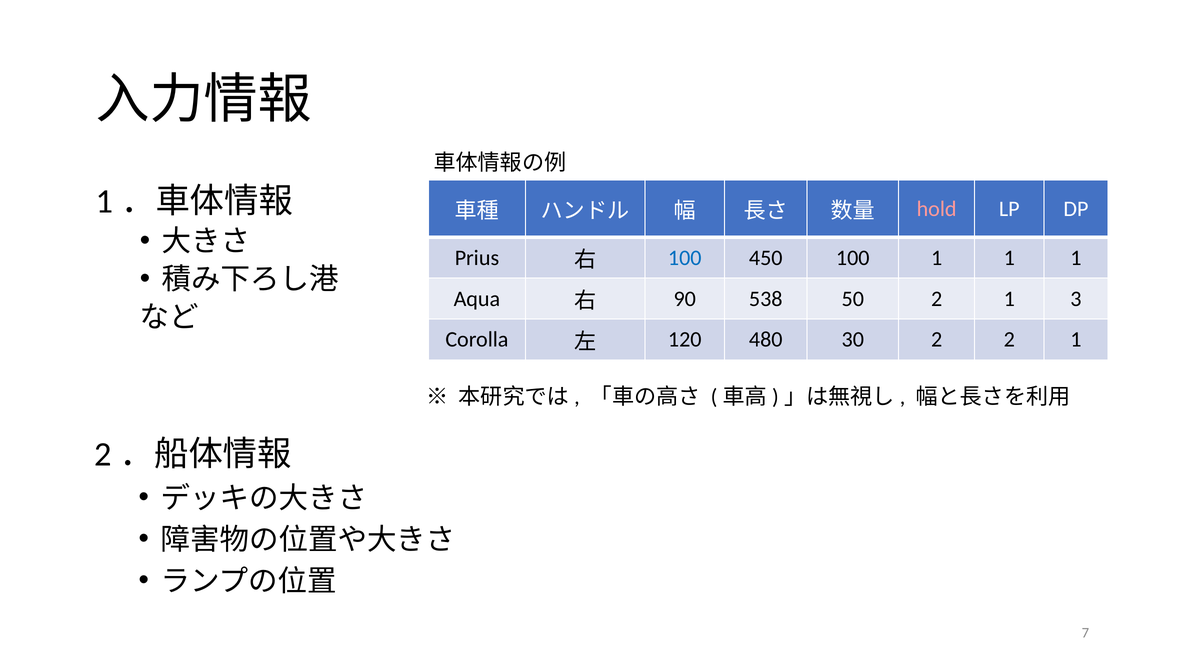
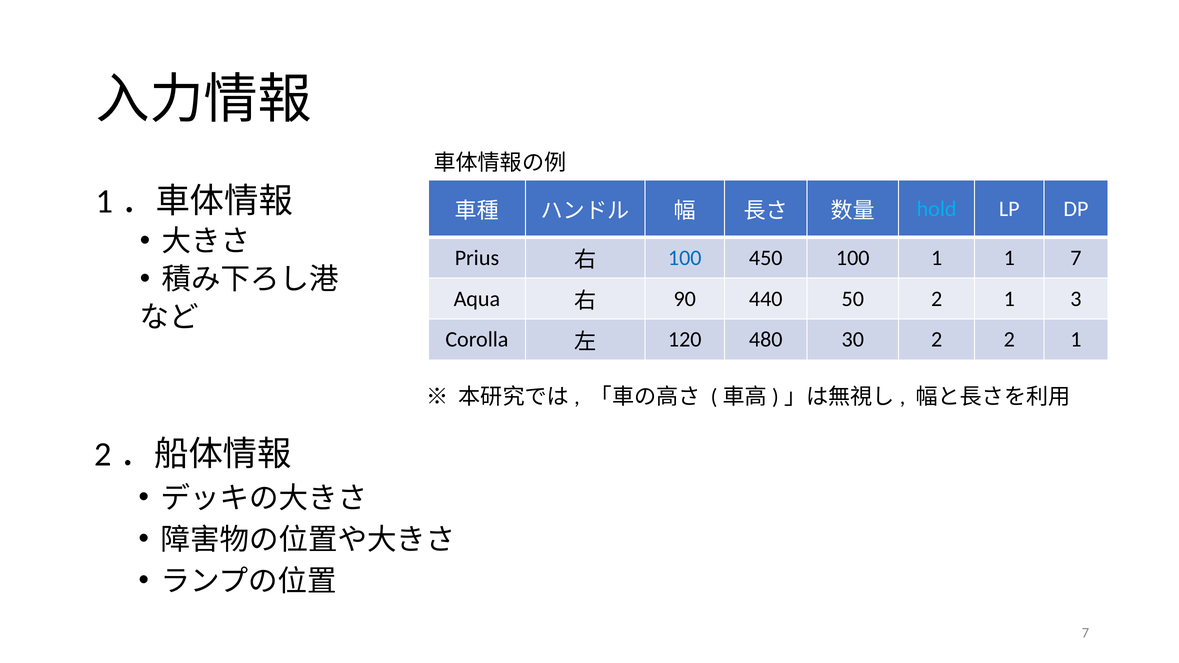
hold colour: pink -> light blue
1 1 1: 1 -> 7
538: 538 -> 440
